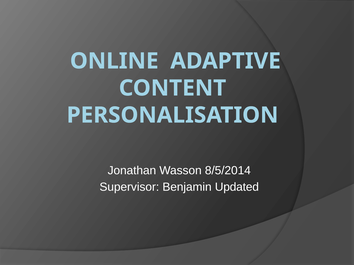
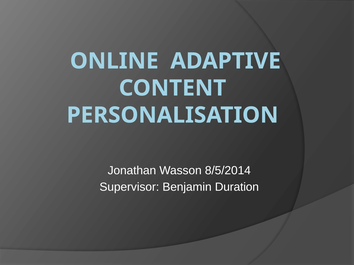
Updated: Updated -> Duration
